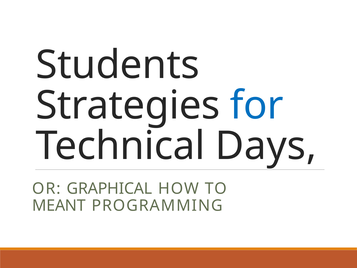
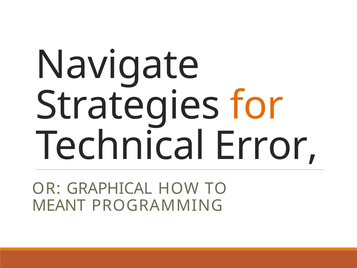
Students: Students -> Navigate
for colour: blue -> orange
Days: Days -> Error
